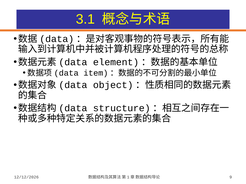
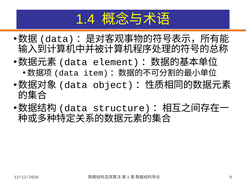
3.1: 3.1 -> 1.4
